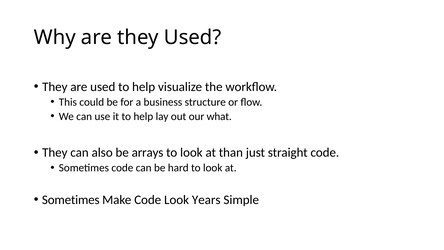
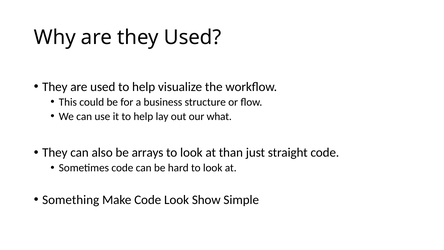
Sometimes at (71, 200): Sometimes -> Something
Years: Years -> Show
